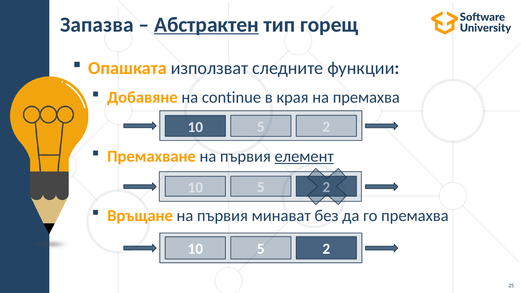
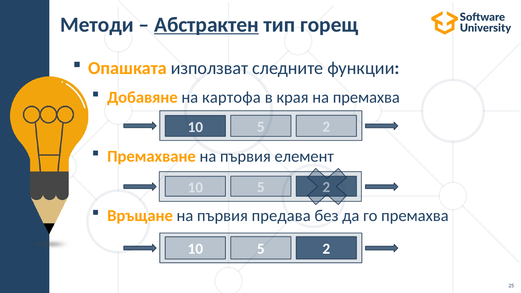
Запазва: Запазва -> Методи
continue: continue -> картофа
елемент underline: present -> none
минават: минават -> предава
